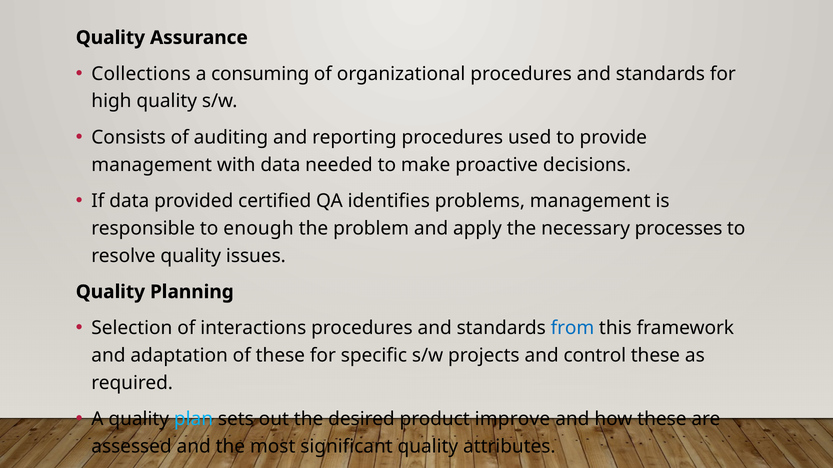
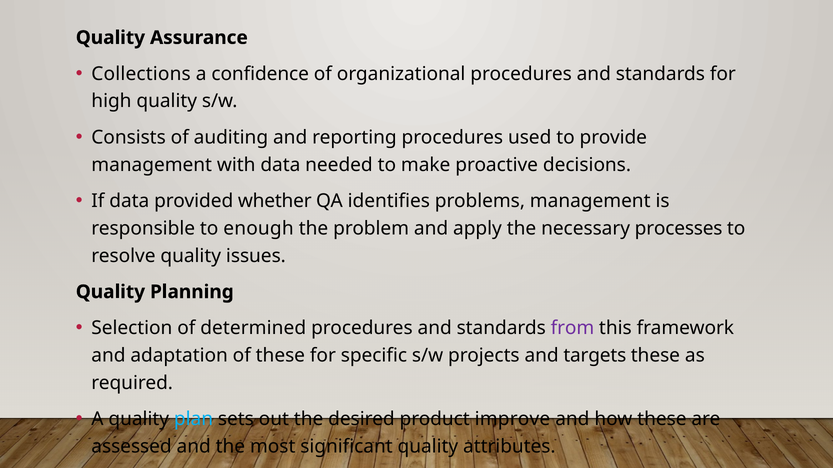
consuming: consuming -> confidence
certified: certified -> whether
interactions: interactions -> determined
from colour: blue -> purple
control: control -> targets
